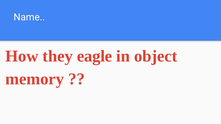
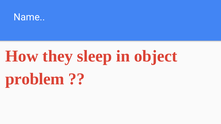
eagle: eagle -> sleep
memory: memory -> problem
